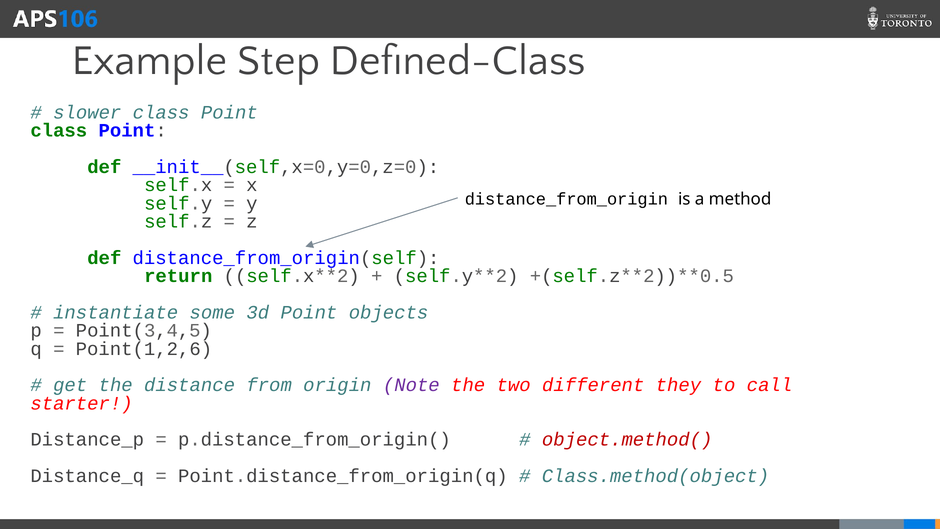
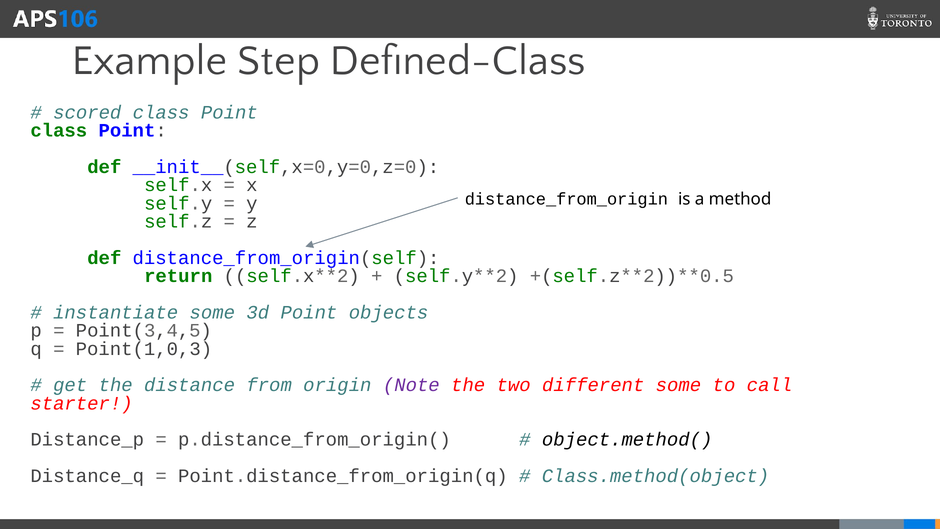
slower: slower -> scored
Point(1,2,6: Point(1,2,6 -> Point(1,0,3
different they: they -> some
object.method( colour: red -> black
